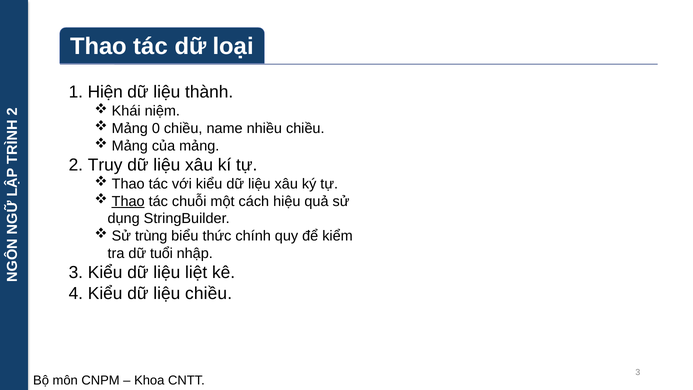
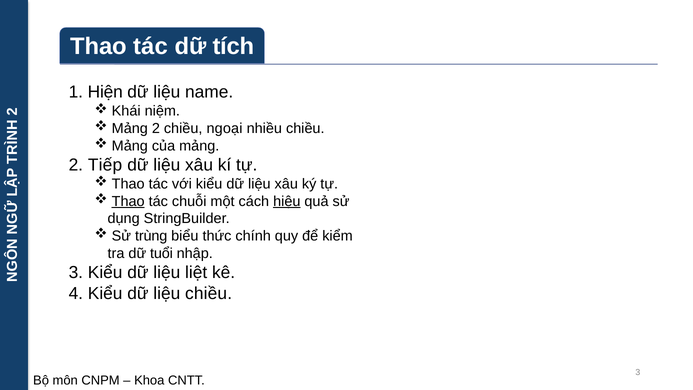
loại: loại -> tích
thành: thành -> name
0 at (156, 128): 0 -> 2
name: name -> ngoại
Truy: Truy -> Tiếp
hiệu underline: none -> present
